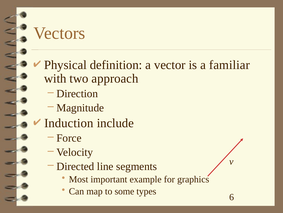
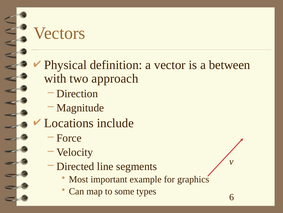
familiar: familiar -> between
Induction: Induction -> Locations
